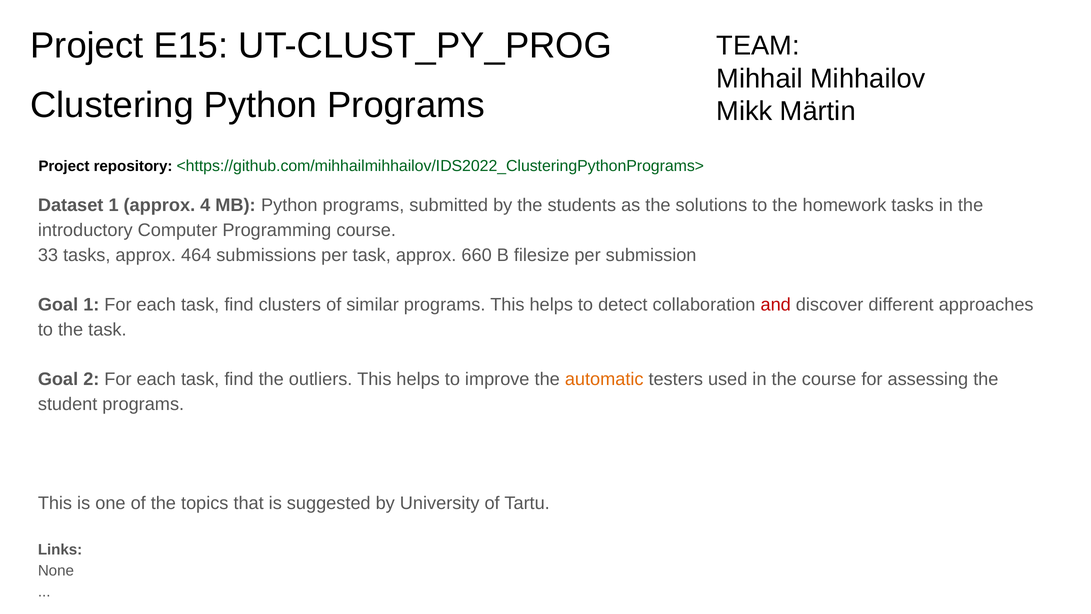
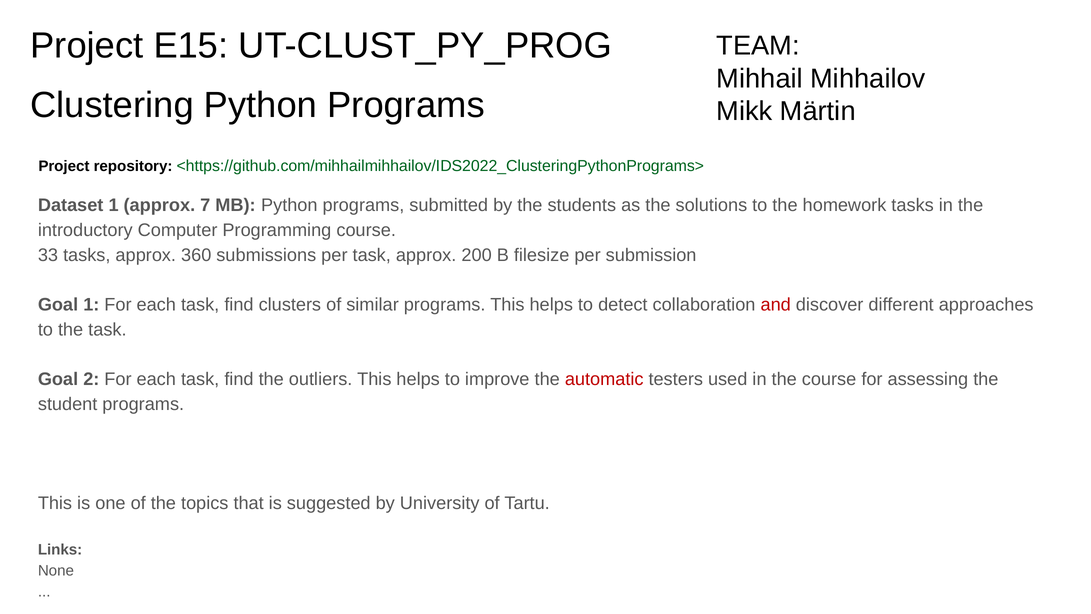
4: 4 -> 7
464: 464 -> 360
660: 660 -> 200
automatic colour: orange -> red
